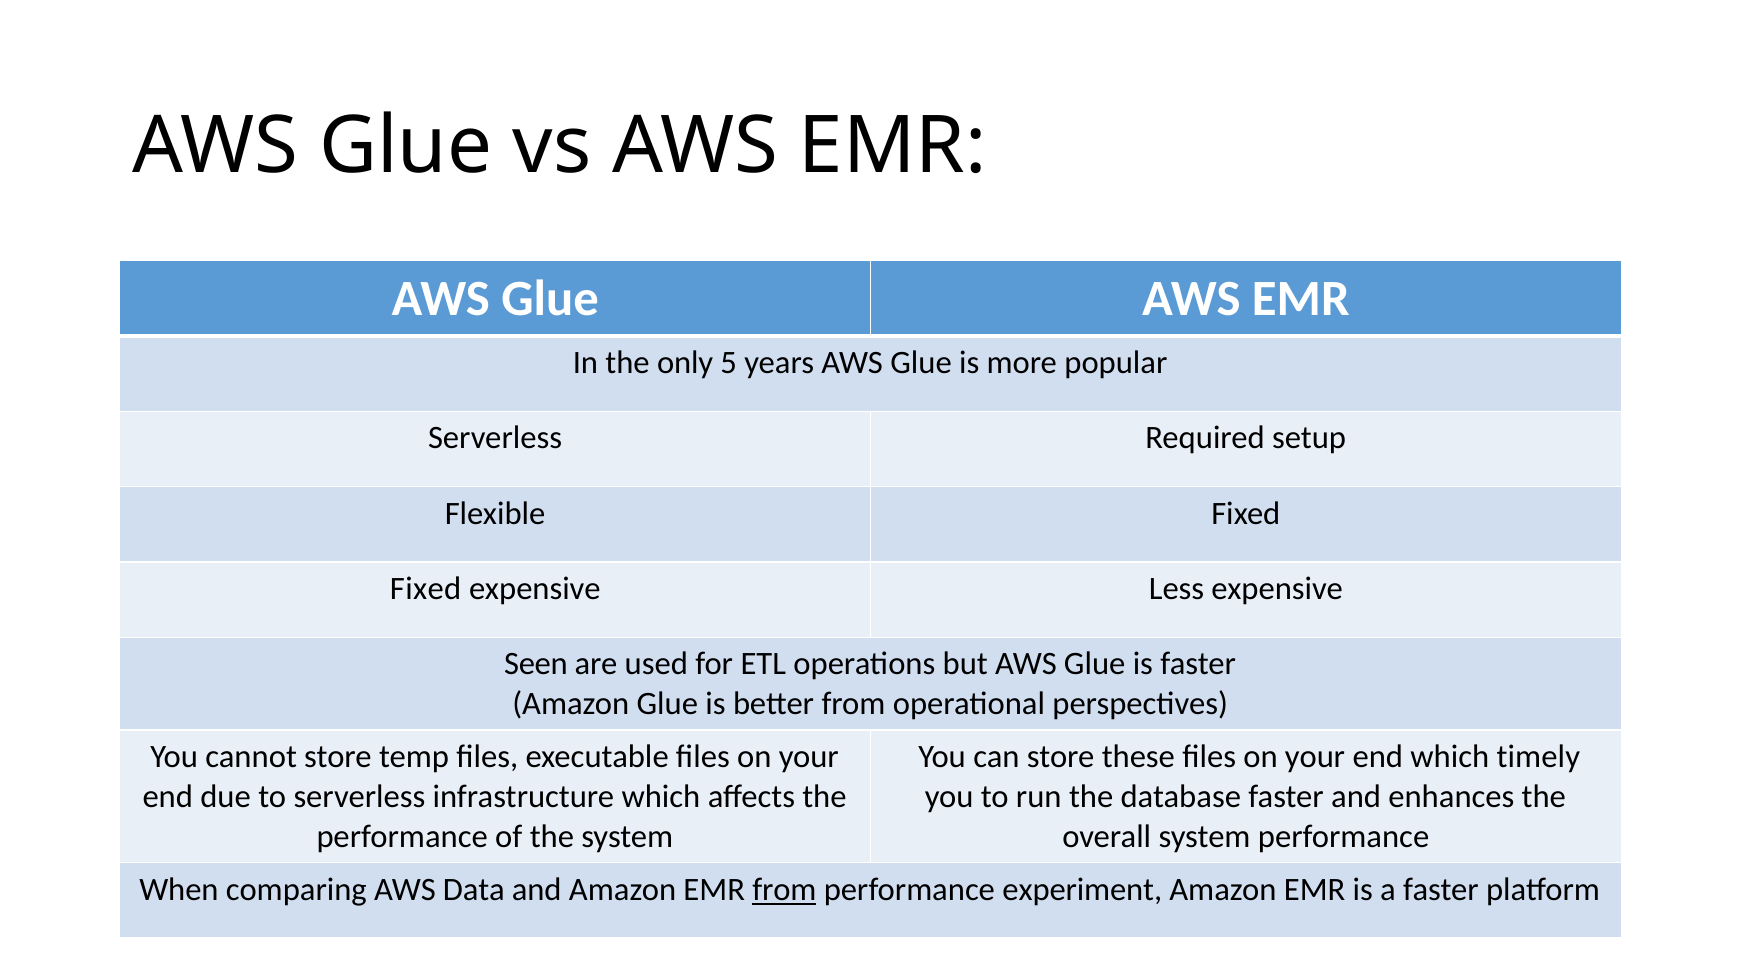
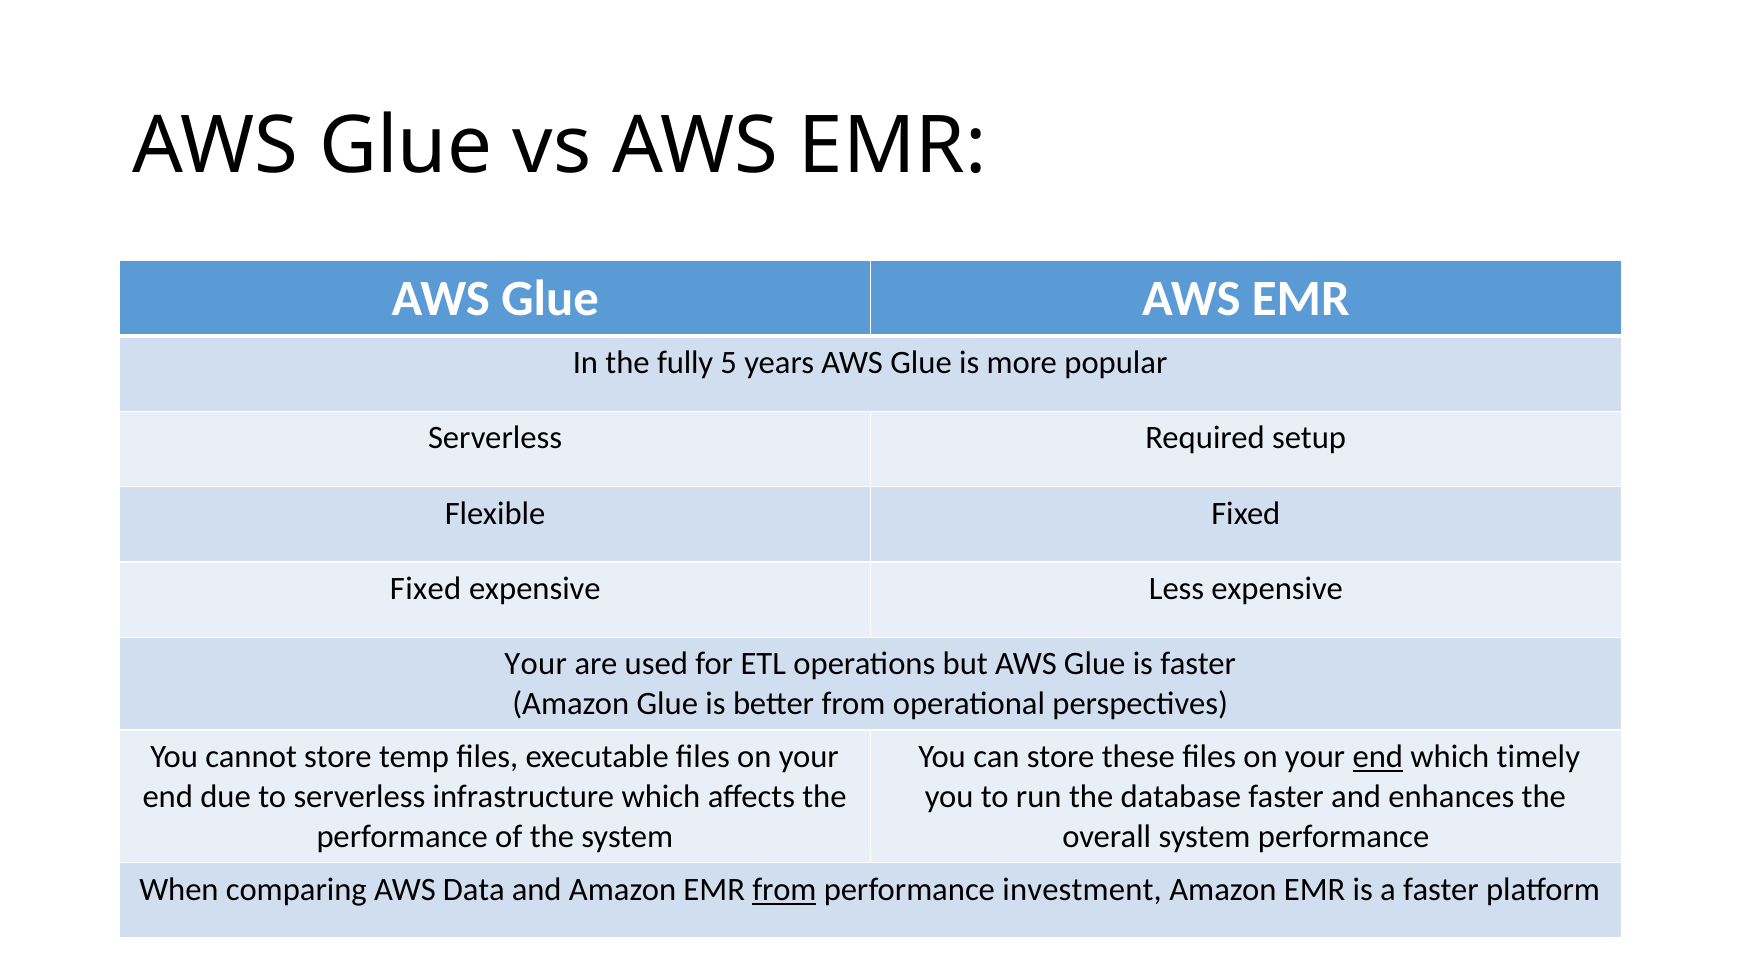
only: only -> fully
Seen at (536, 664): Seen -> Your
end at (1378, 757) underline: none -> present
experiment: experiment -> investment
